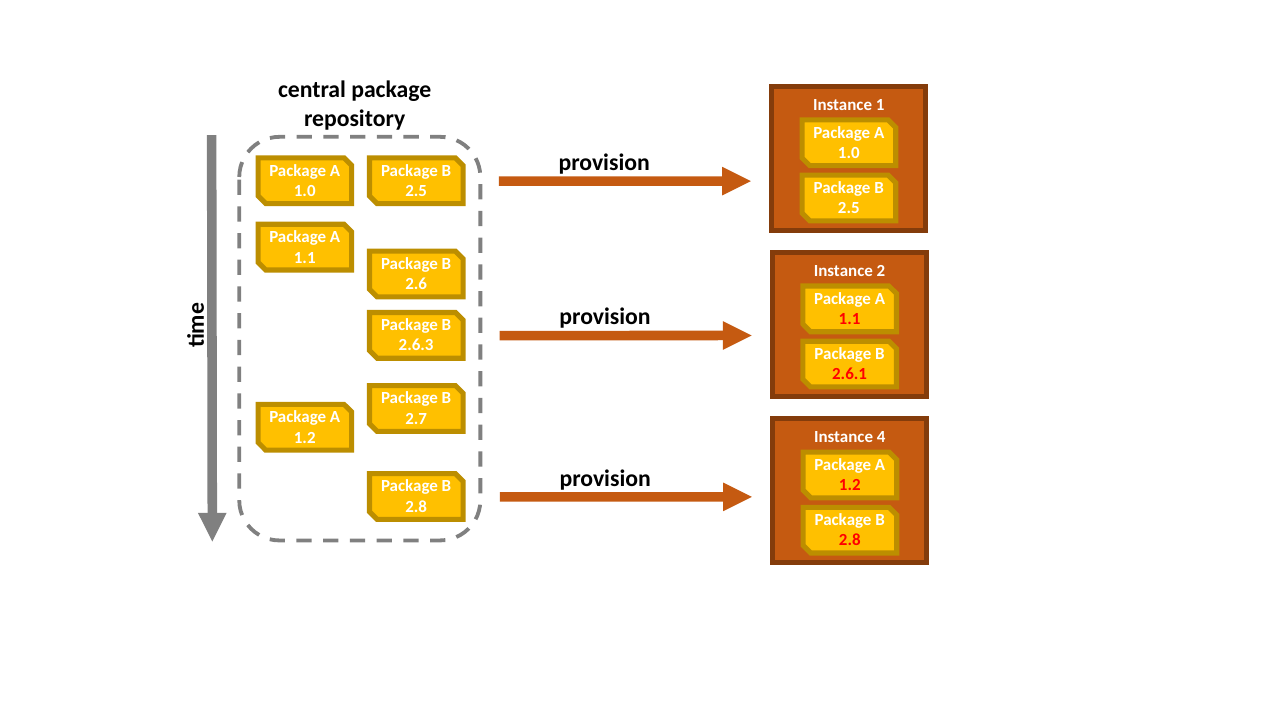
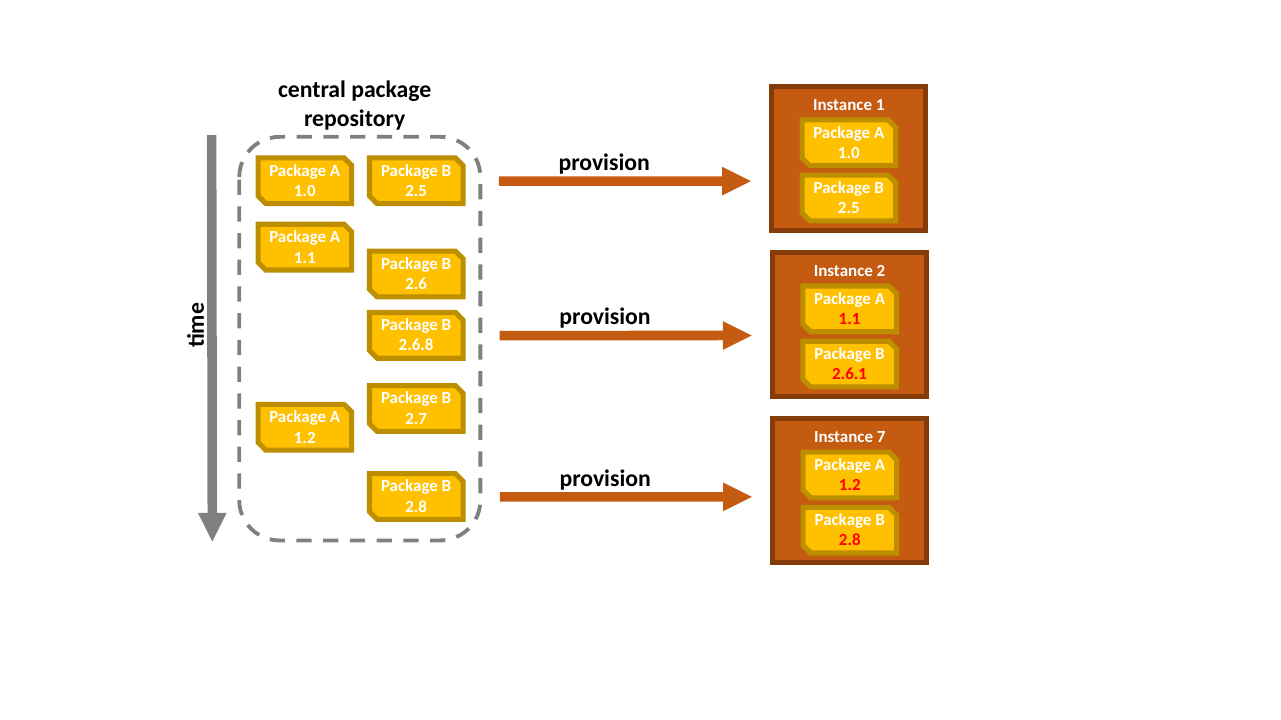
2.6.3: 2.6.3 -> 2.6.8
4: 4 -> 7
